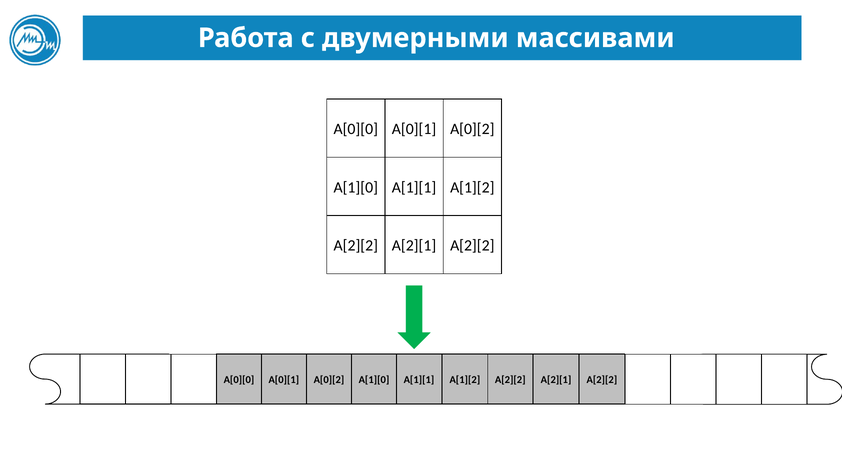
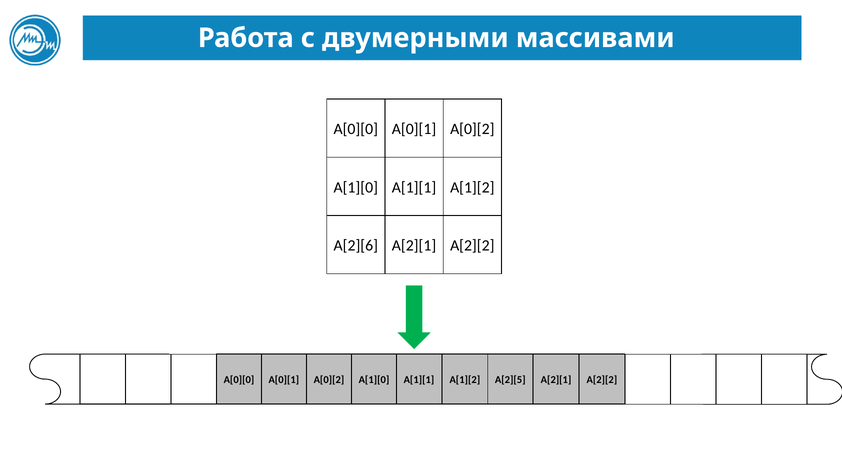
A[2][2 at (356, 246): A[2][2 -> A[2][6
A[2][2 at (510, 380): A[2][2 -> A[2][5
